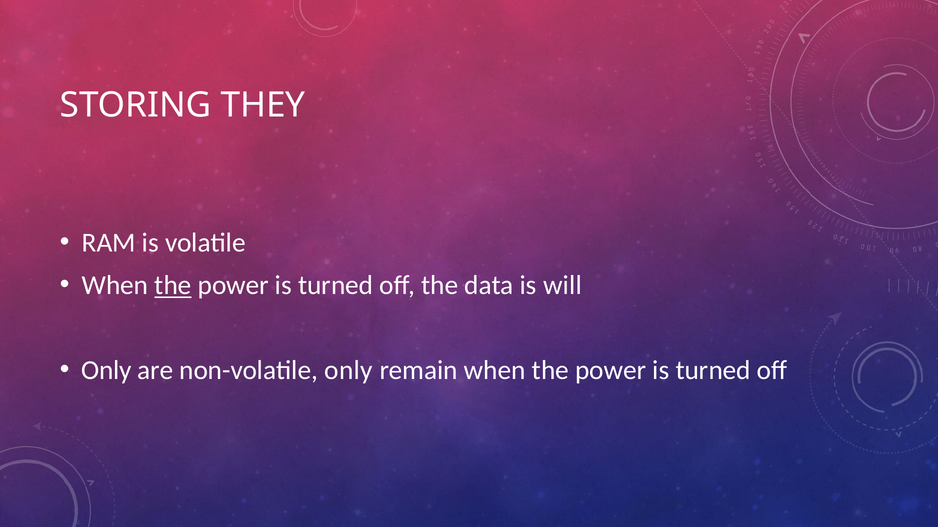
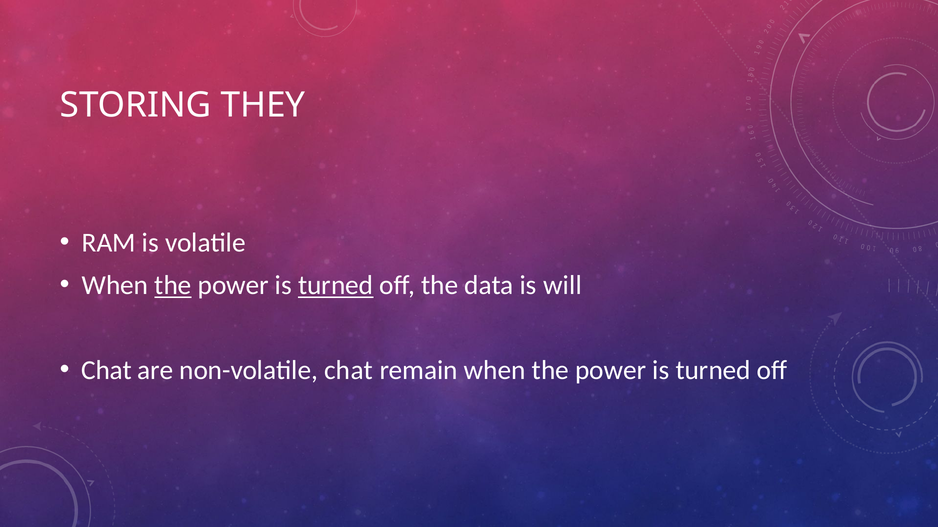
turned at (336, 286) underline: none -> present
Only at (107, 371): Only -> Chat
non-volatile only: only -> chat
